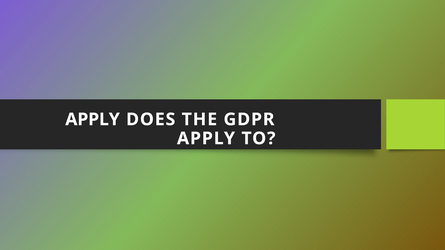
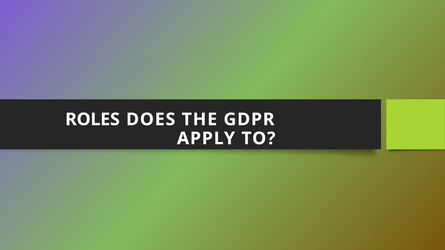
APPLY at (93, 120): APPLY -> ROLES
